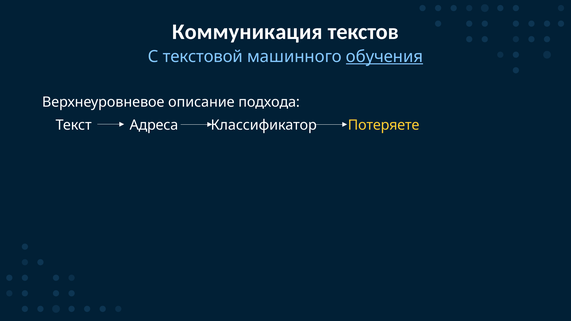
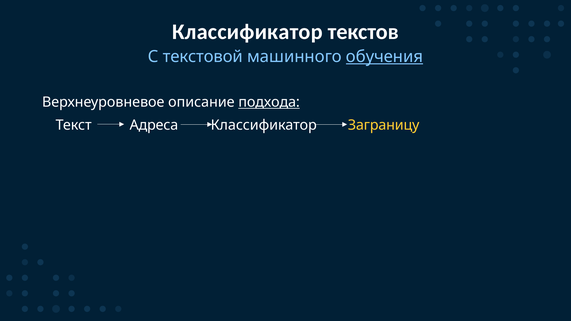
Коммуникация at (247, 32): Коммуникация -> Классификатор
подхода underline: none -> present
Потеряете: Потеряете -> Заграницу
